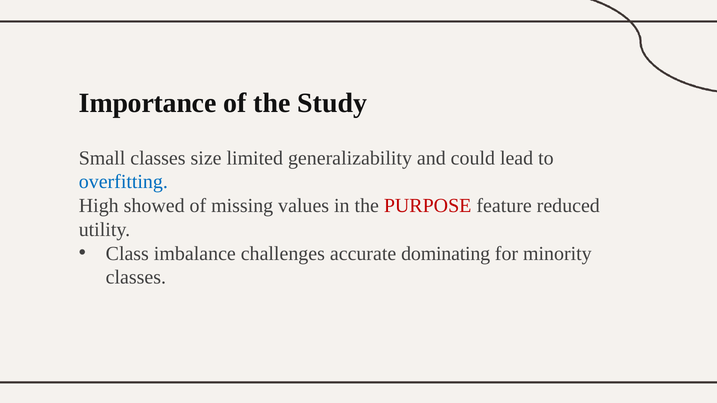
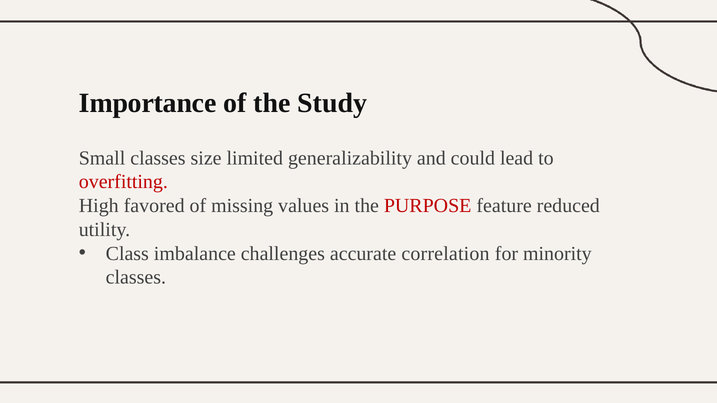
overfitting colour: blue -> red
showed: showed -> favored
dominating: dominating -> correlation
